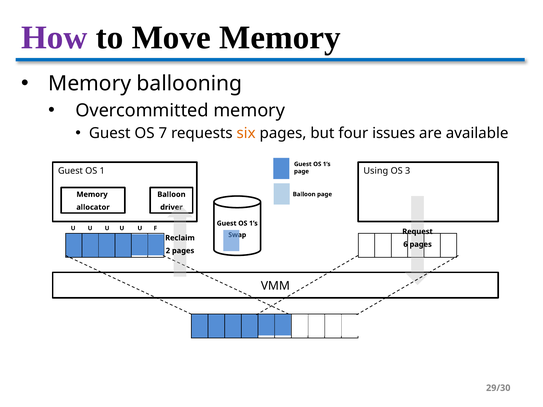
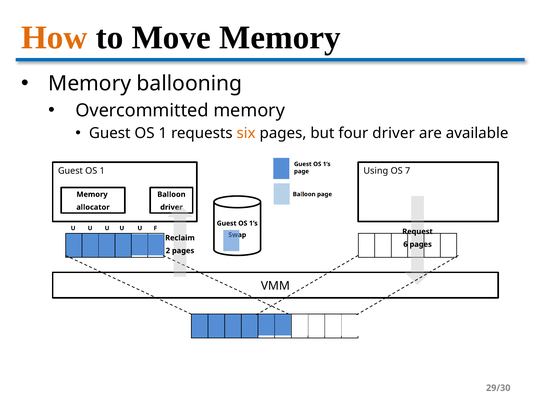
How colour: purple -> orange
7 at (163, 133): 7 -> 1
four issues: issues -> driver
3: 3 -> 7
